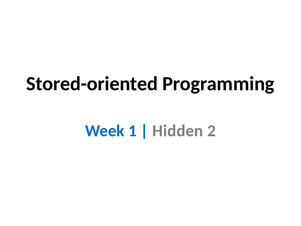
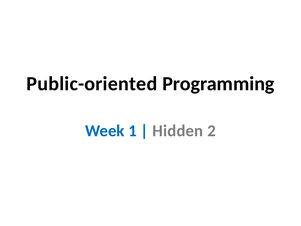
Stored-oriented: Stored-oriented -> Public-oriented
